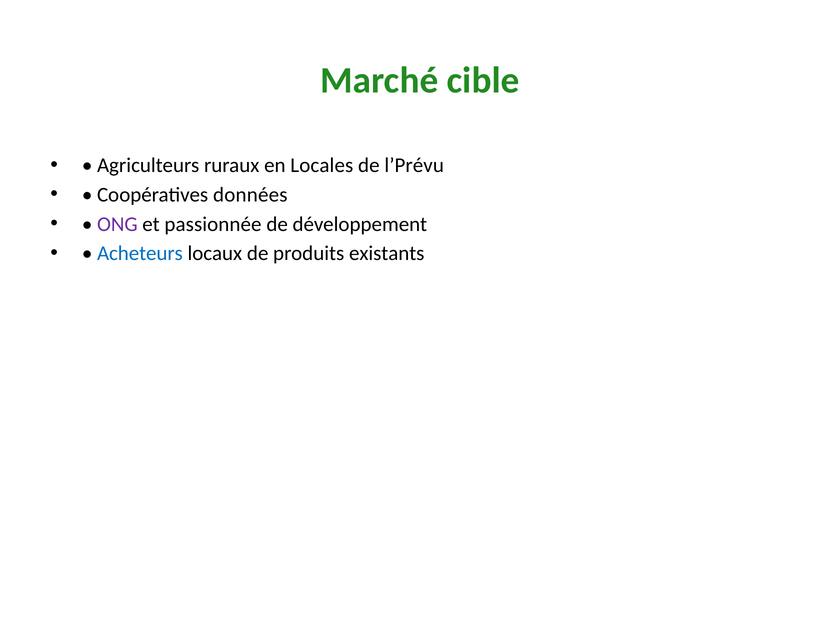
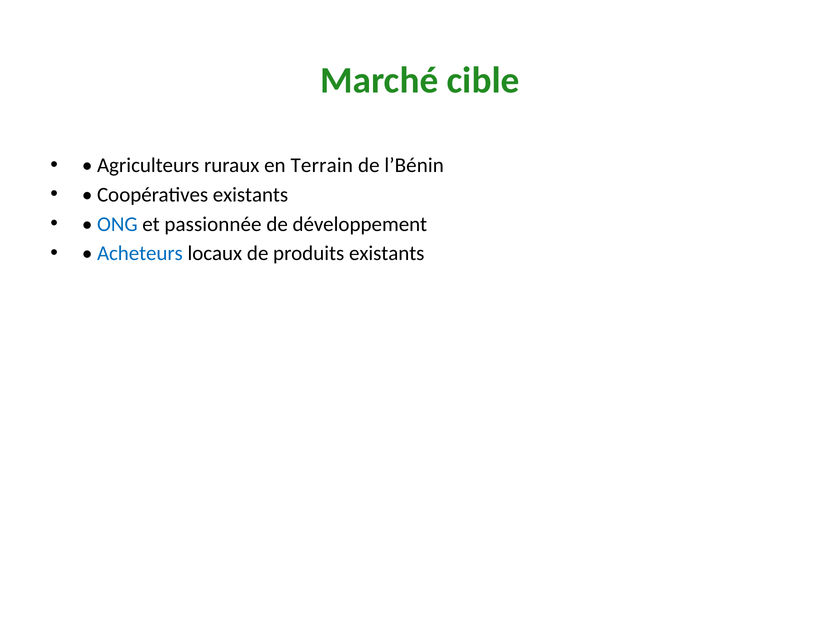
Locales: Locales -> Terrain
l’Prévu: l’Prévu -> l’Bénin
Coopératives données: données -> existants
ONG colour: purple -> blue
